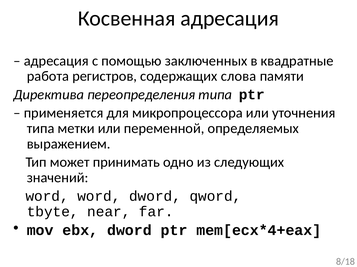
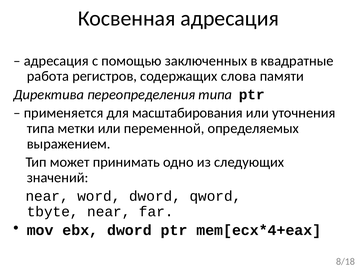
микропроцессора: микропроцессора -> масштабирования
word at (47, 197): word -> near
